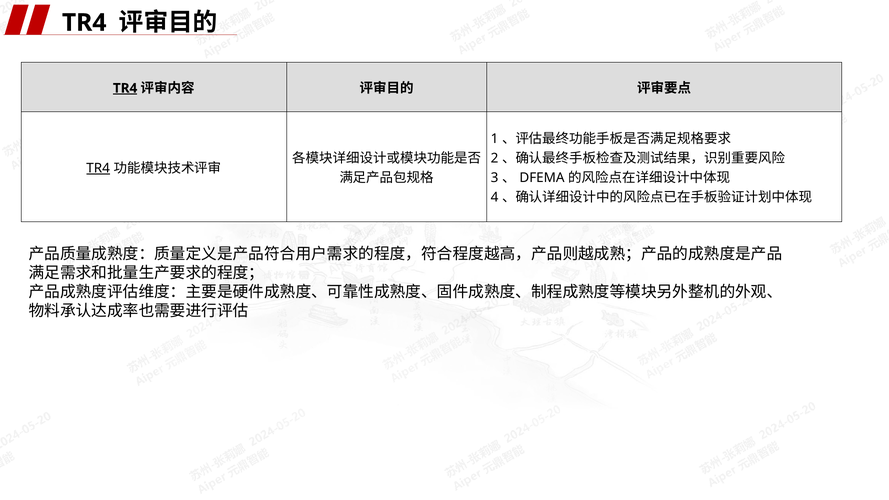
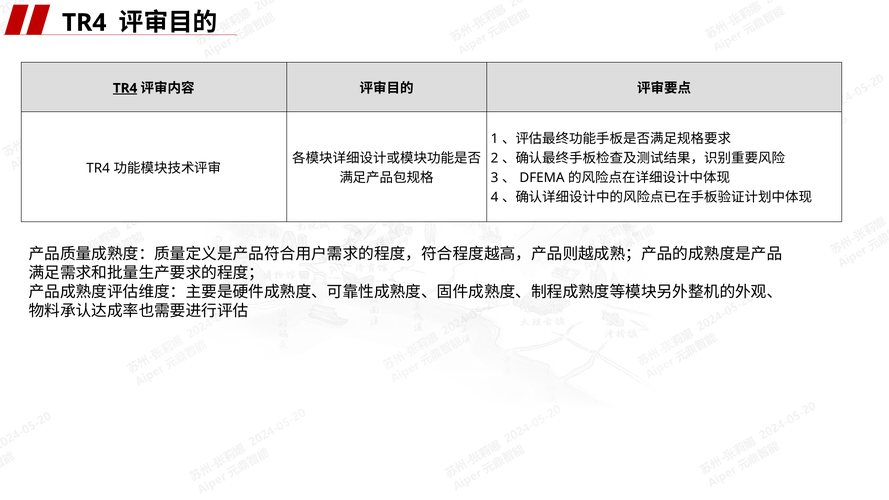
TR4 at (98, 168) underline: present -> none
